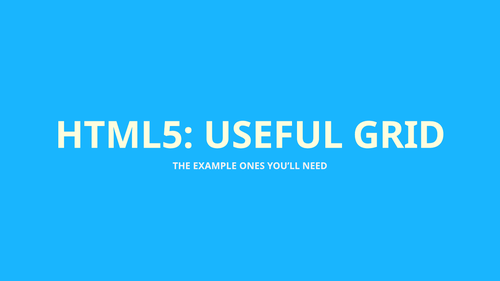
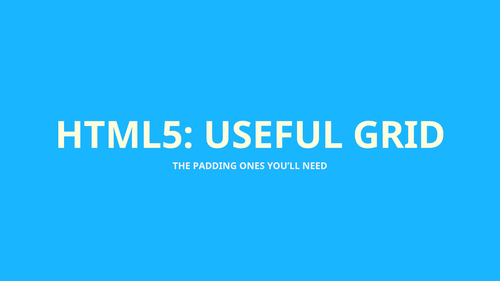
EXAMPLE: EXAMPLE -> PADDING
